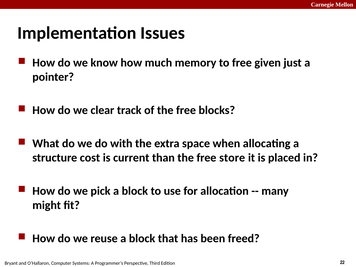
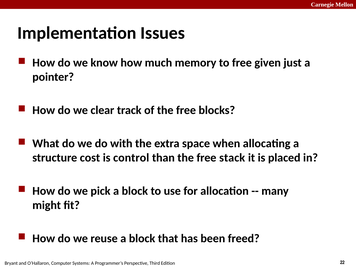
current: current -> control
store: store -> stack
